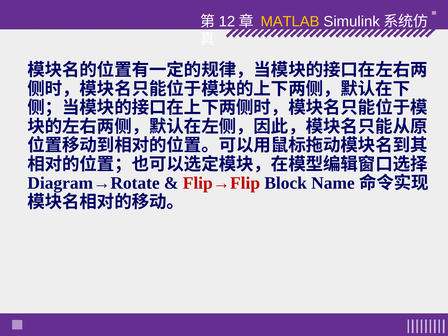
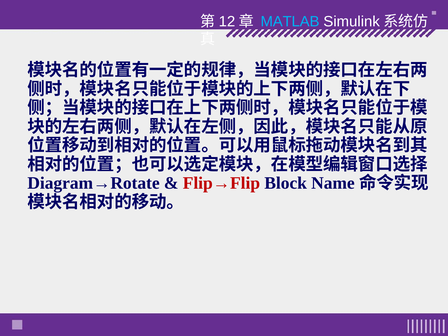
MATLAB colour: yellow -> light blue
